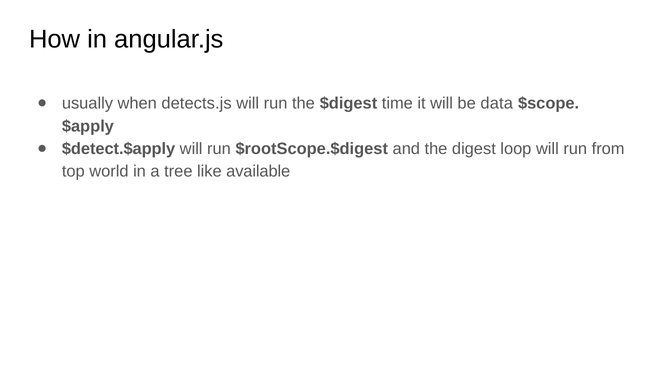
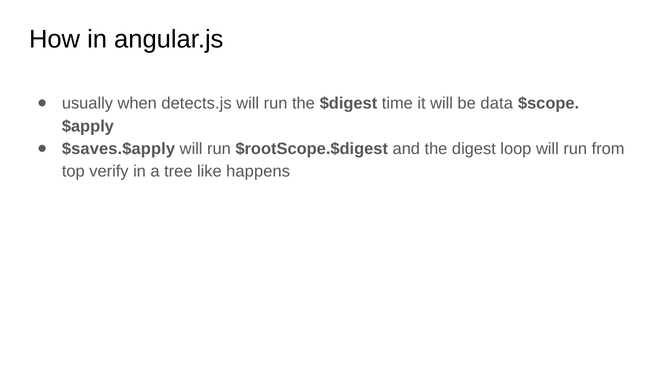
$detect.$apply: $detect.$apply -> $saves.$apply
world: world -> verify
available: available -> happens
